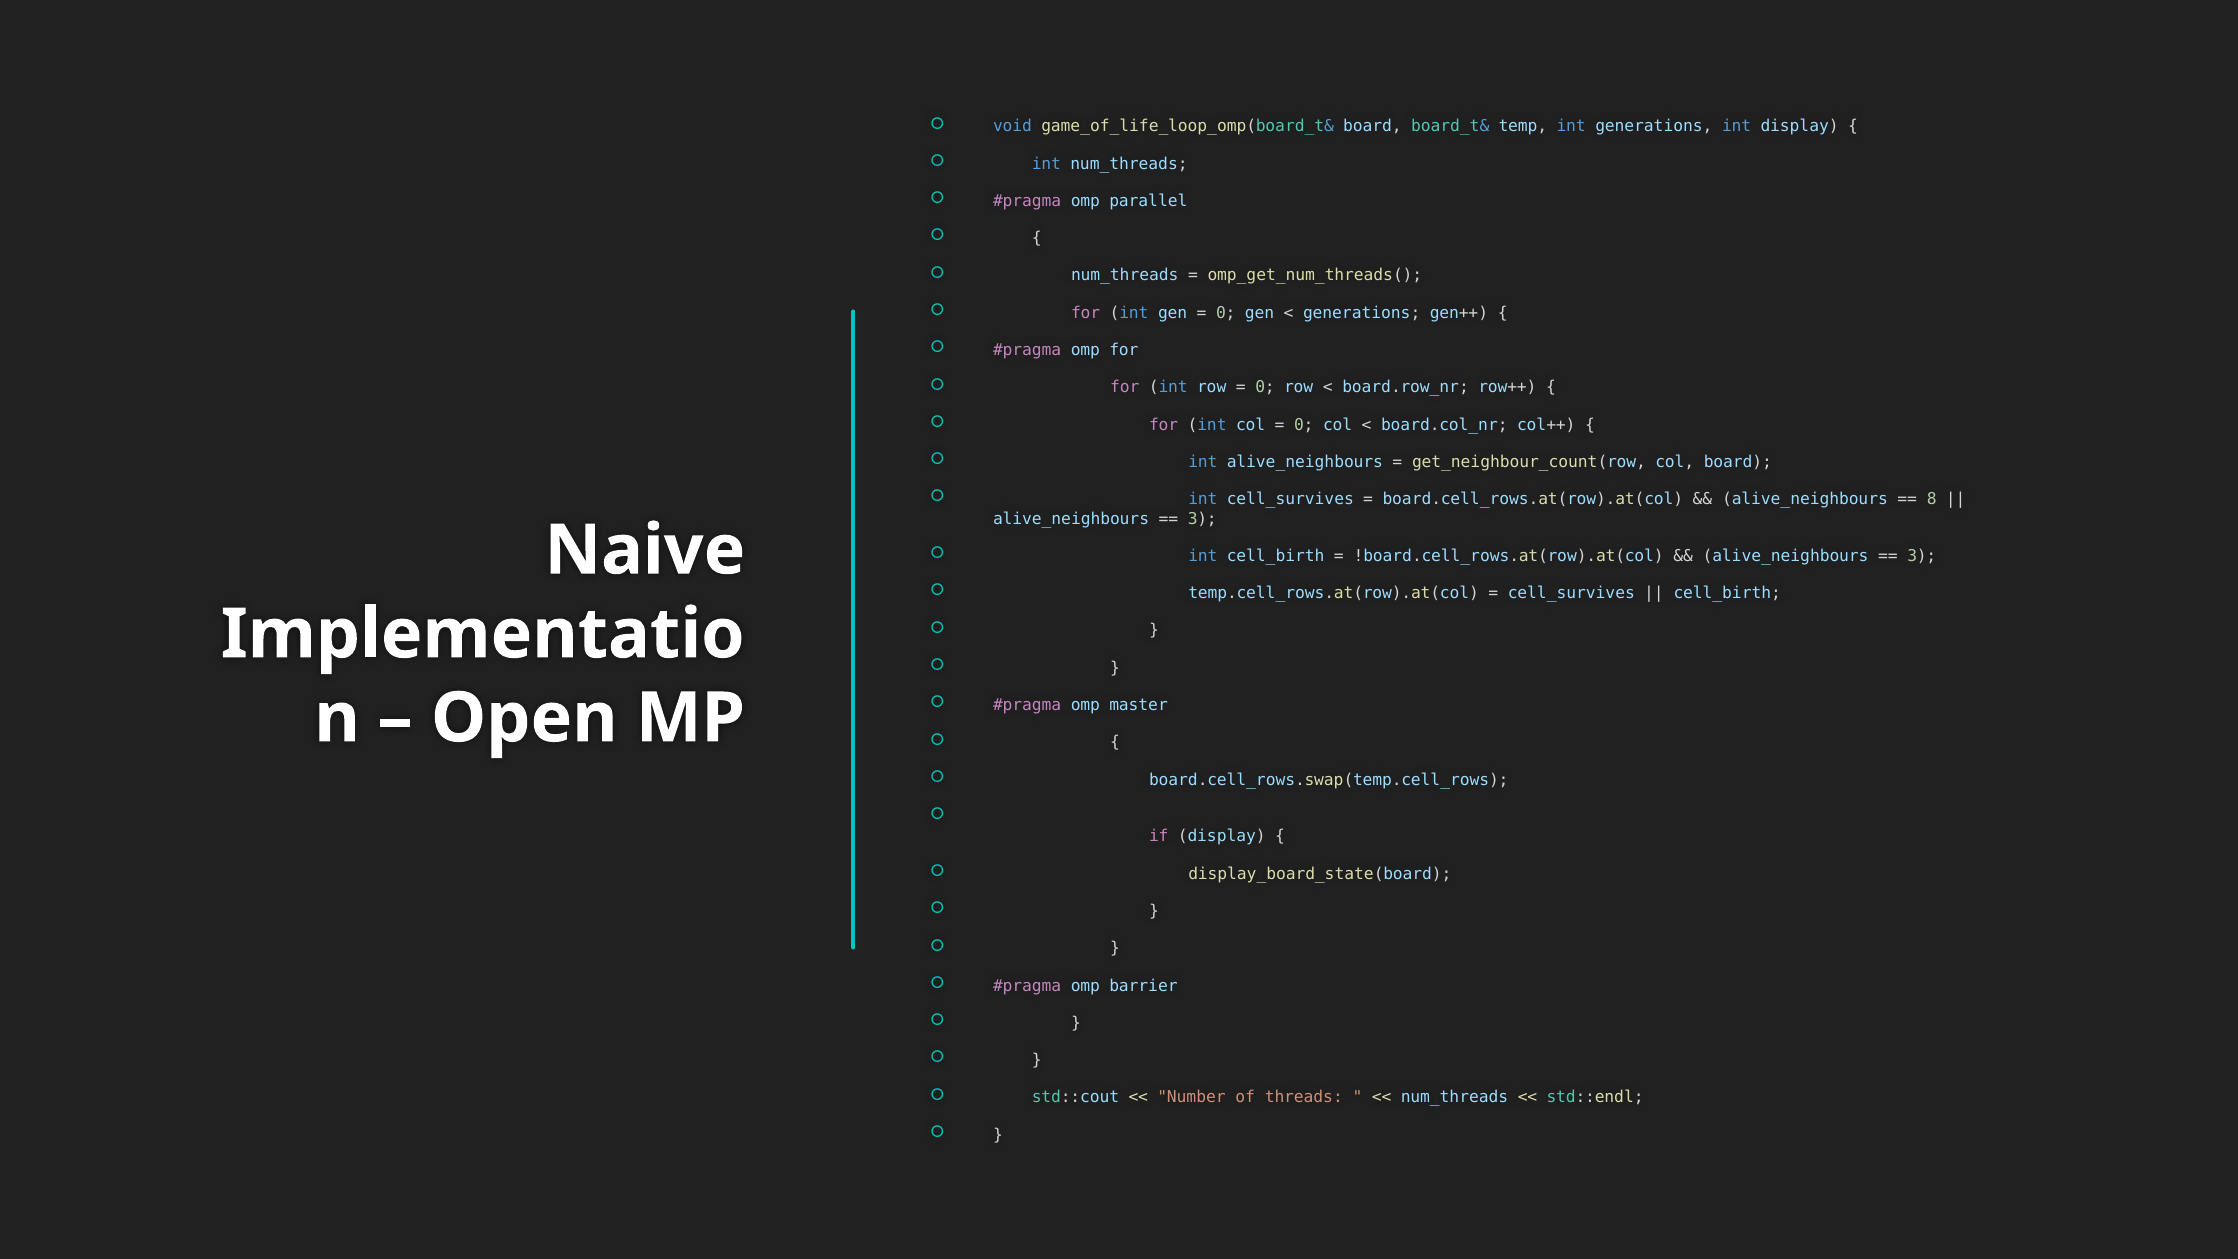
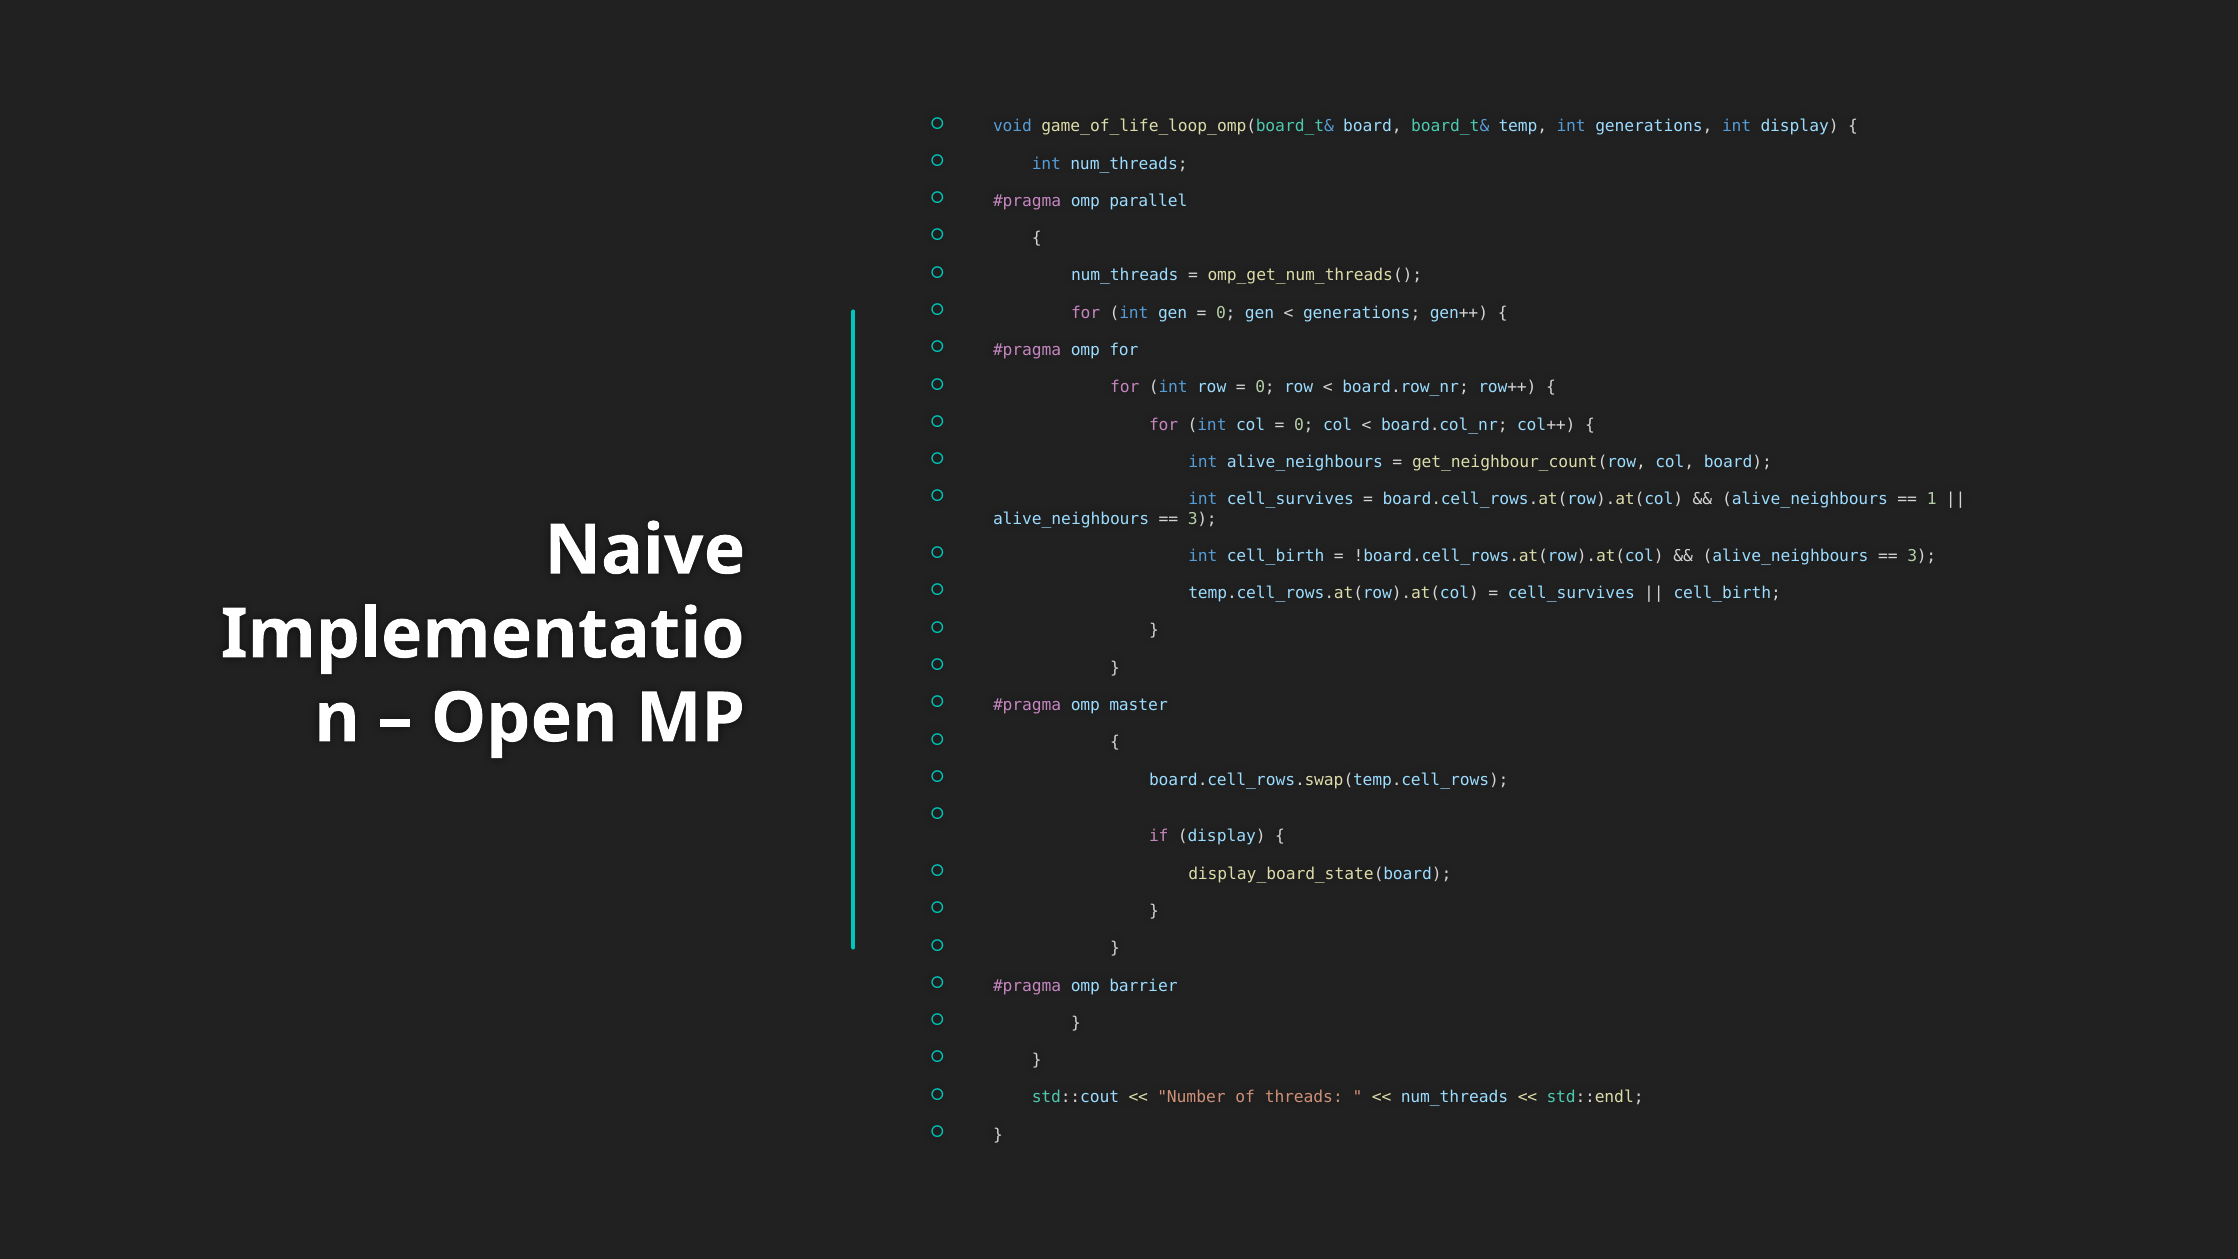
8: 8 -> 1
